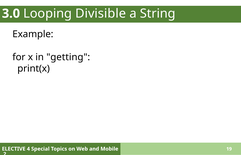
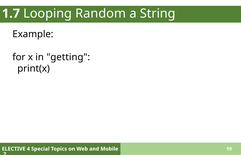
3.0: 3.0 -> 1.7
Divisible: Divisible -> Random
